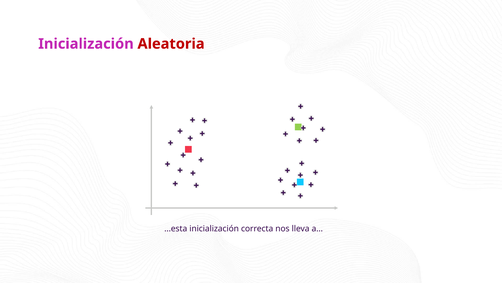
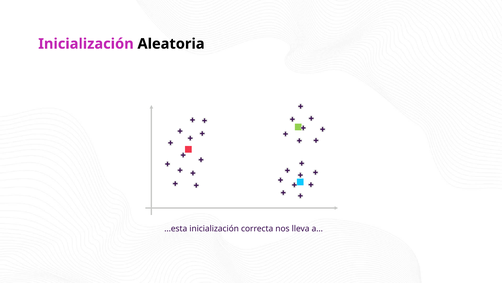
Aleatoria colour: red -> black
